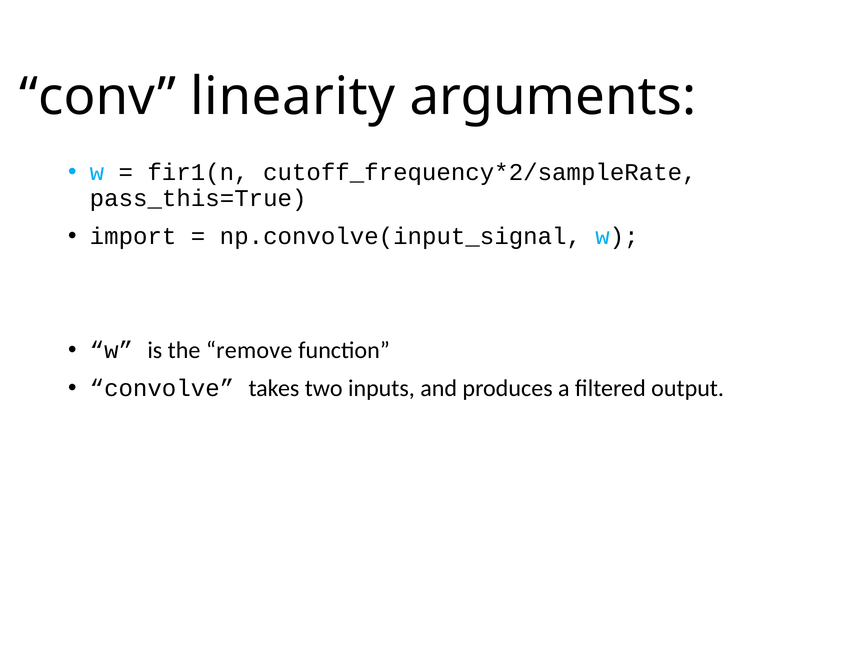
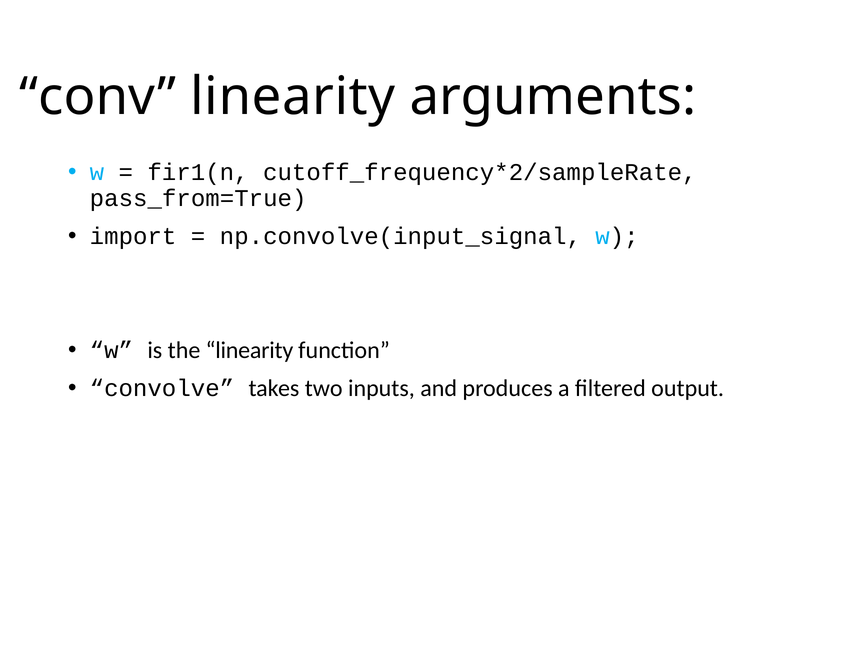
pass_this=True: pass_this=True -> pass_from=True
the remove: remove -> linearity
